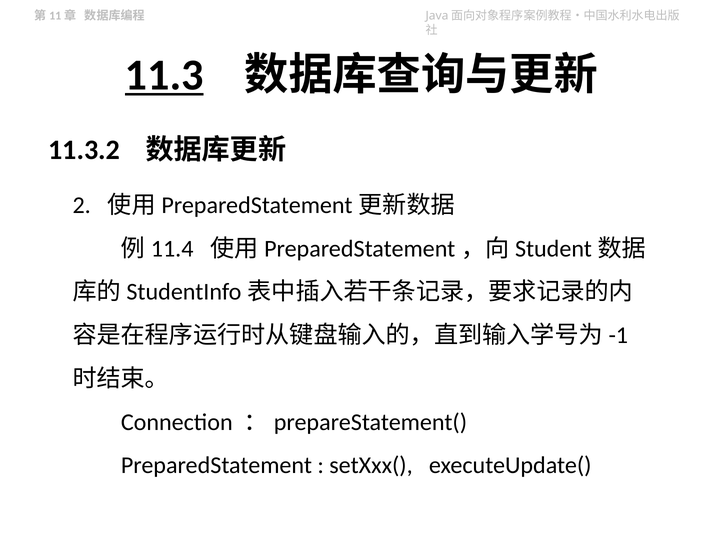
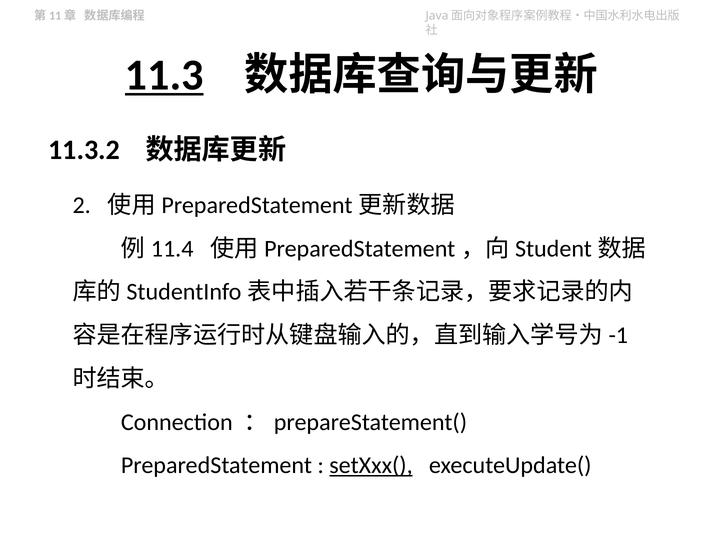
setXxx( underline: none -> present
